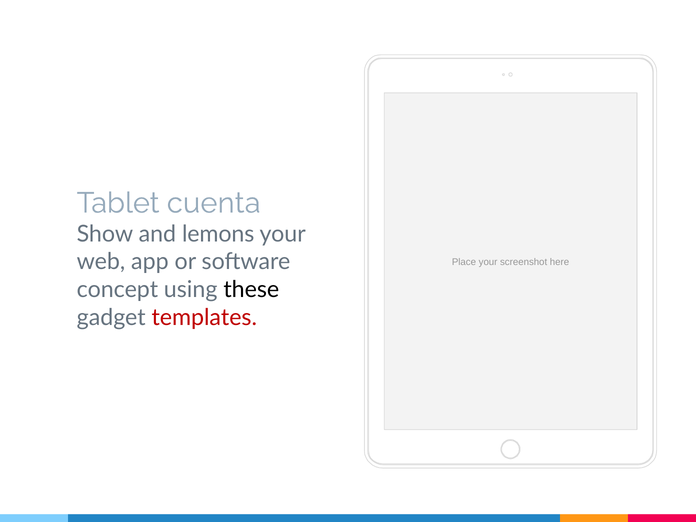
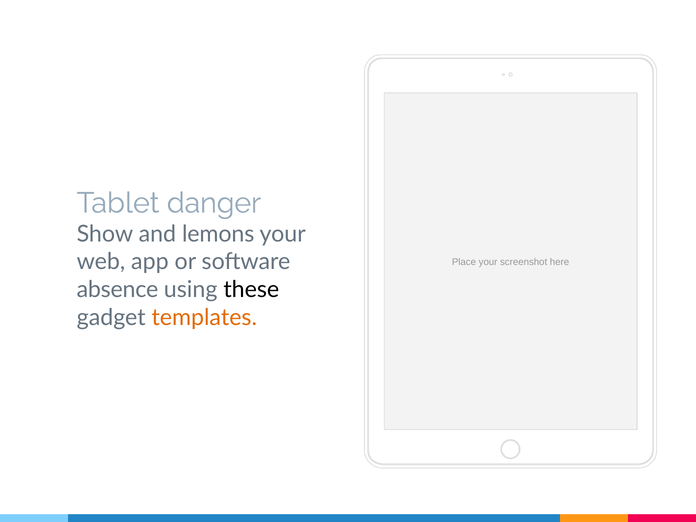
cuenta: cuenta -> danger
concept: concept -> absence
templates colour: red -> orange
